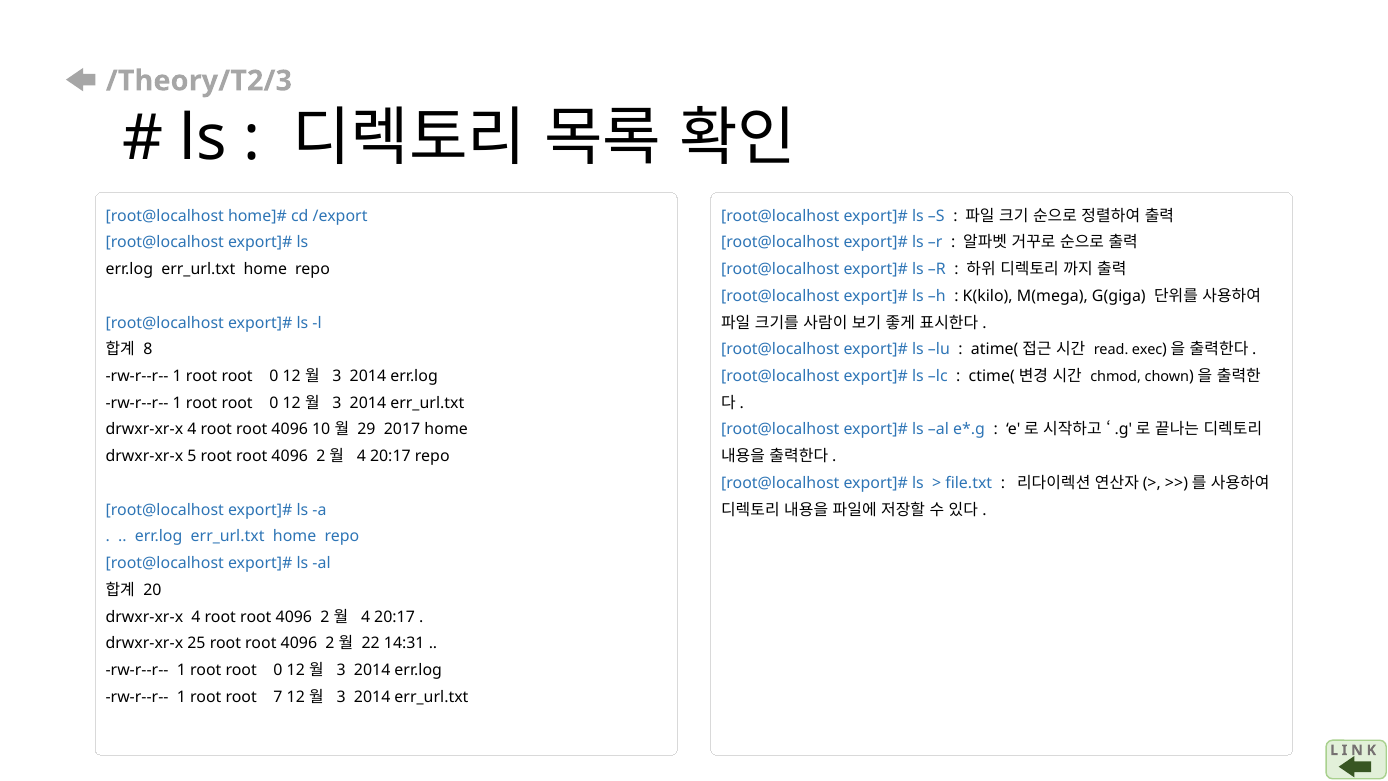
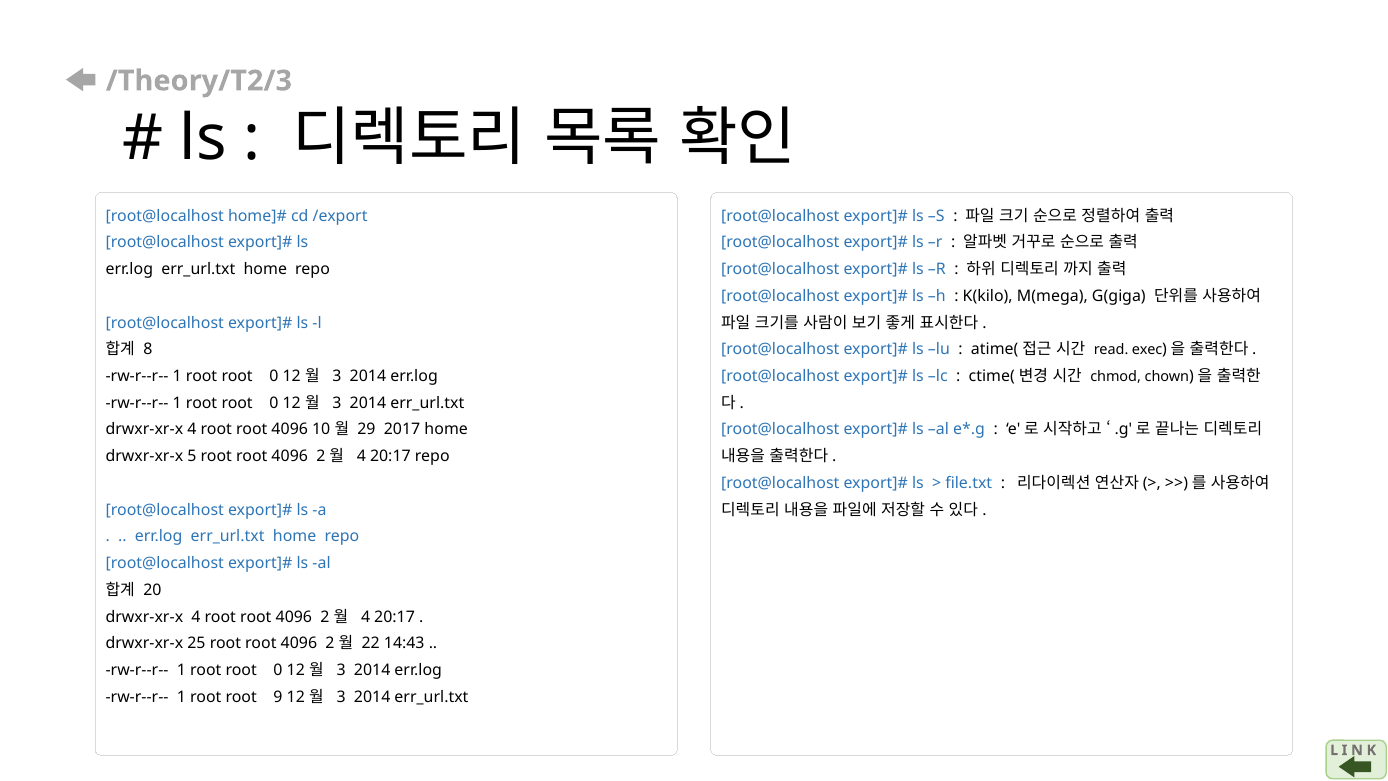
14:31: 14:31 -> 14:43
7: 7 -> 9
